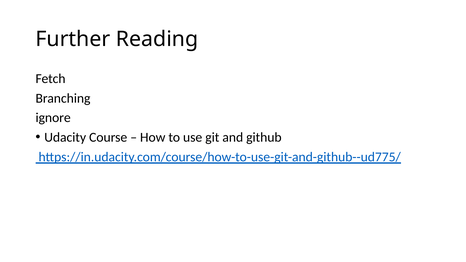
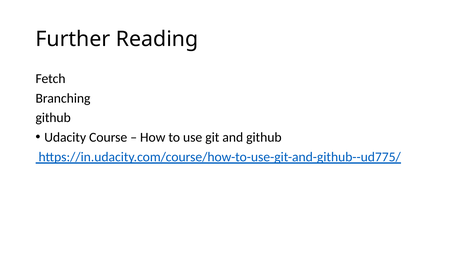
ignore at (53, 118): ignore -> github
